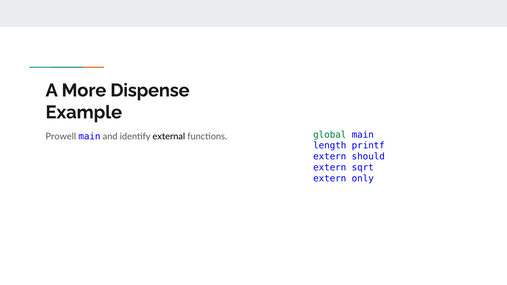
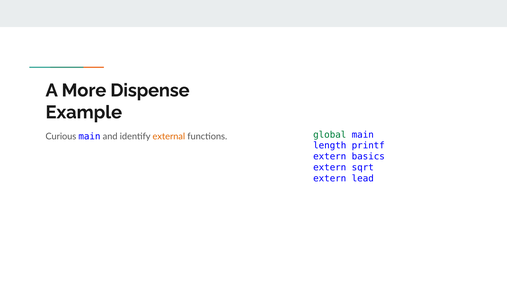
Prowell: Prowell -> Curious
external colour: black -> orange
should: should -> basics
only: only -> lead
